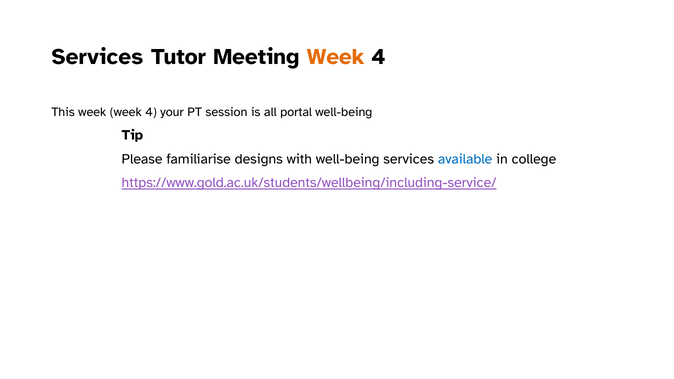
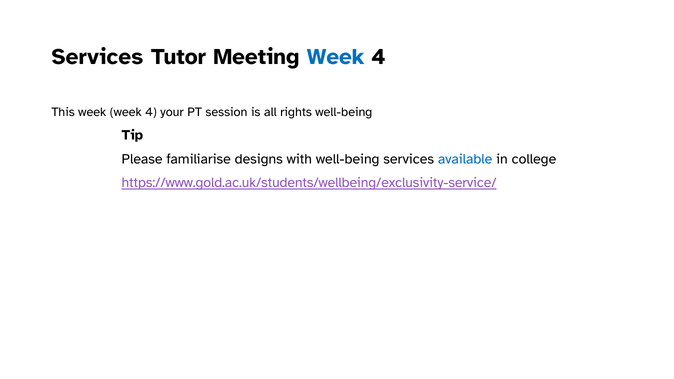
Week at (336, 57) colour: orange -> blue
portal: portal -> rights
https://www.gold.ac.uk/students/wellbeing/including-service/: https://www.gold.ac.uk/students/wellbeing/including-service/ -> https://www.gold.ac.uk/students/wellbeing/exclusivity-service/
